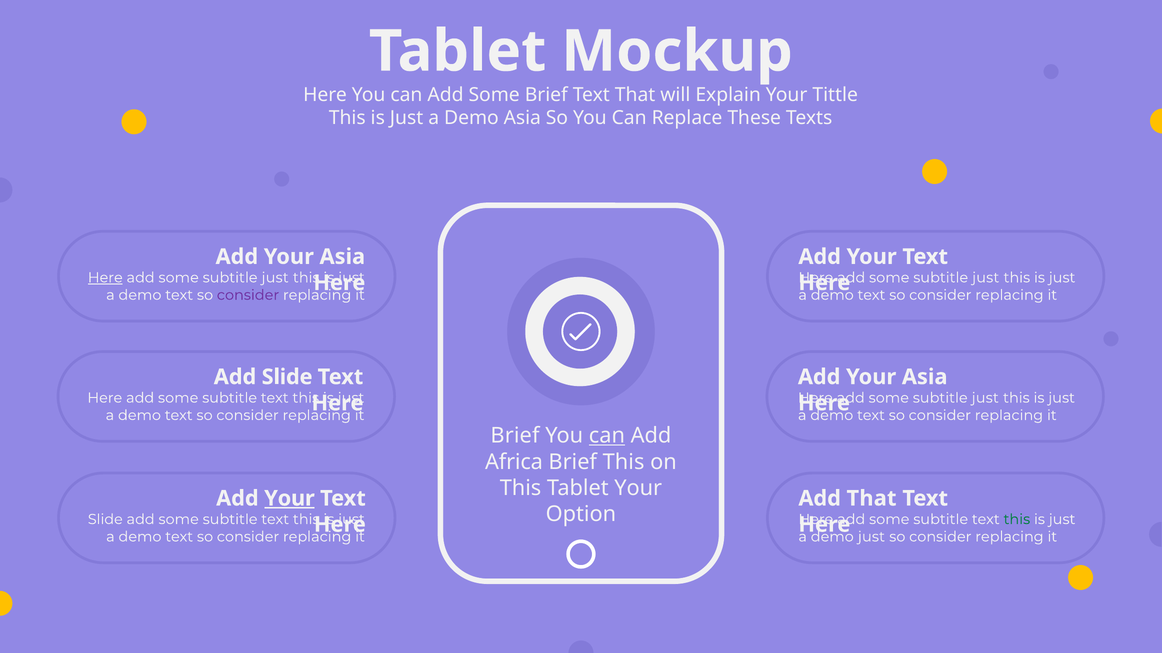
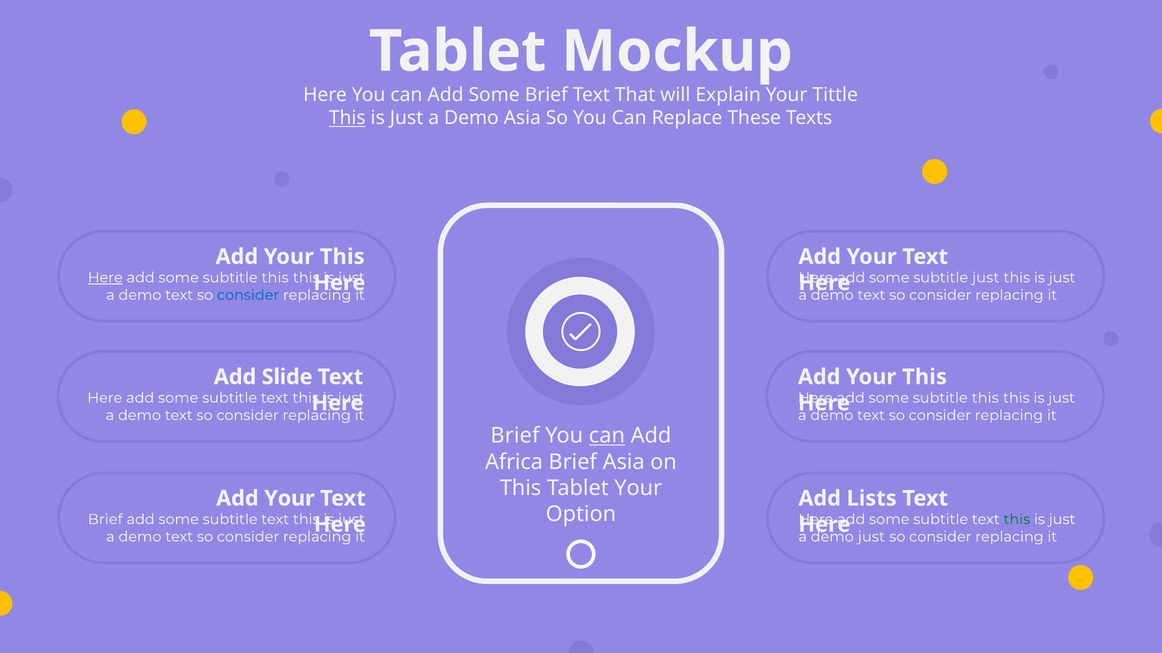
This at (347, 118) underline: none -> present
Asia at (342, 257): Asia -> This
just at (275, 278): just -> this
consider at (248, 295) colour: purple -> blue
Asia at (925, 377): Asia -> This
just at (985, 398): just -> this
Brief This: This -> Asia
Your at (289, 499) underline: present -> none
Add That: That -> Lists
Slide at (105, 520): Slide -> Brief
